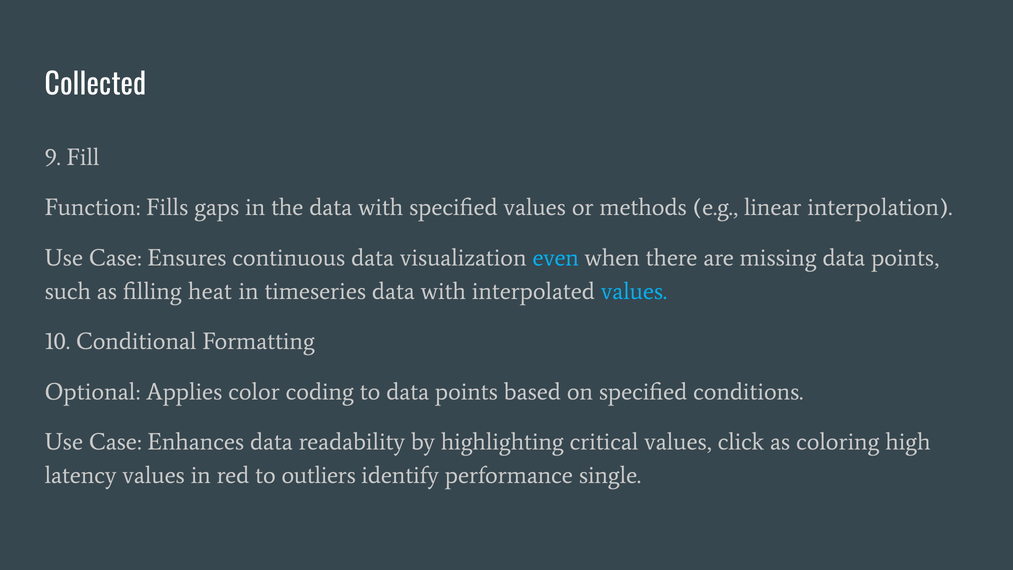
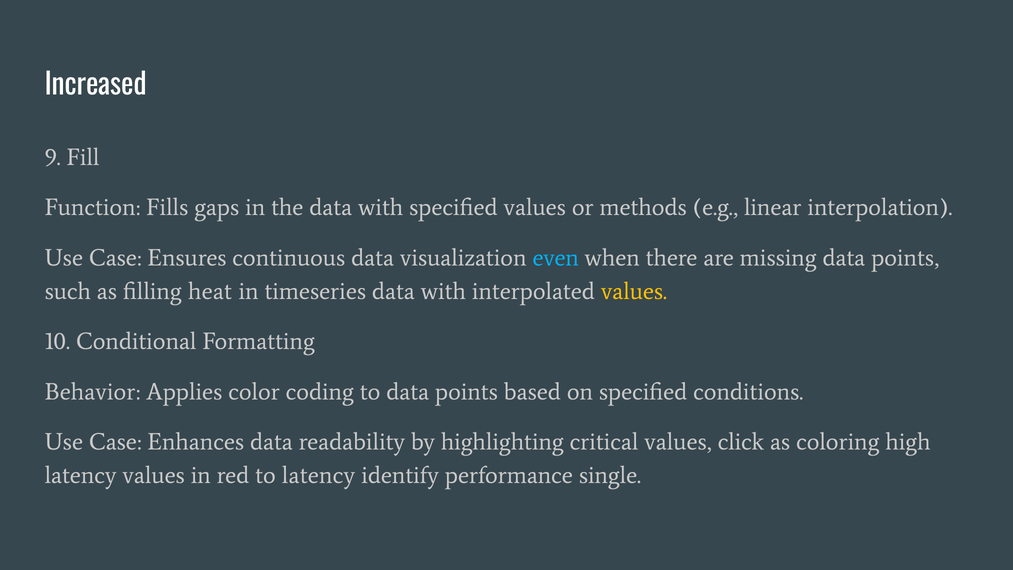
Collected: Collected -> Increased
values at (634, 291) colour: light blue -> yellow
Optional: Optional -> Behavior
to outliers: outliers -> latency
